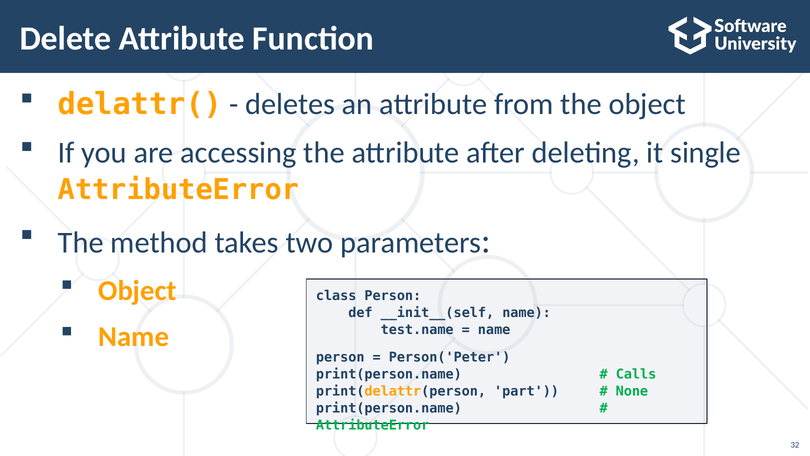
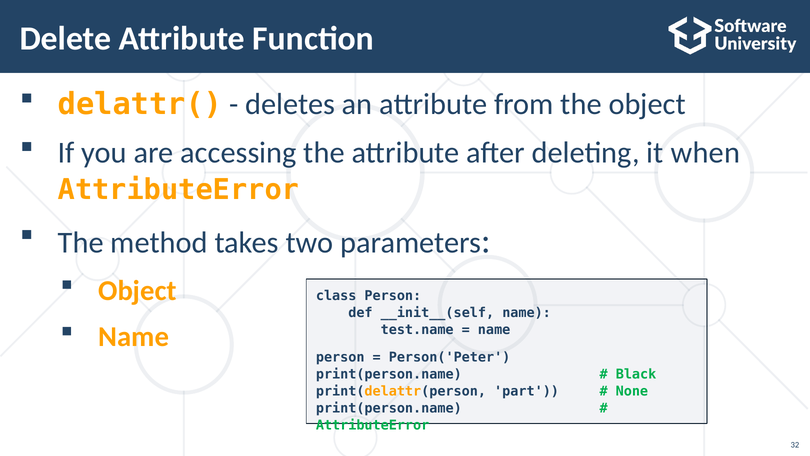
single: single -> when
Calls: Calls -> Black
